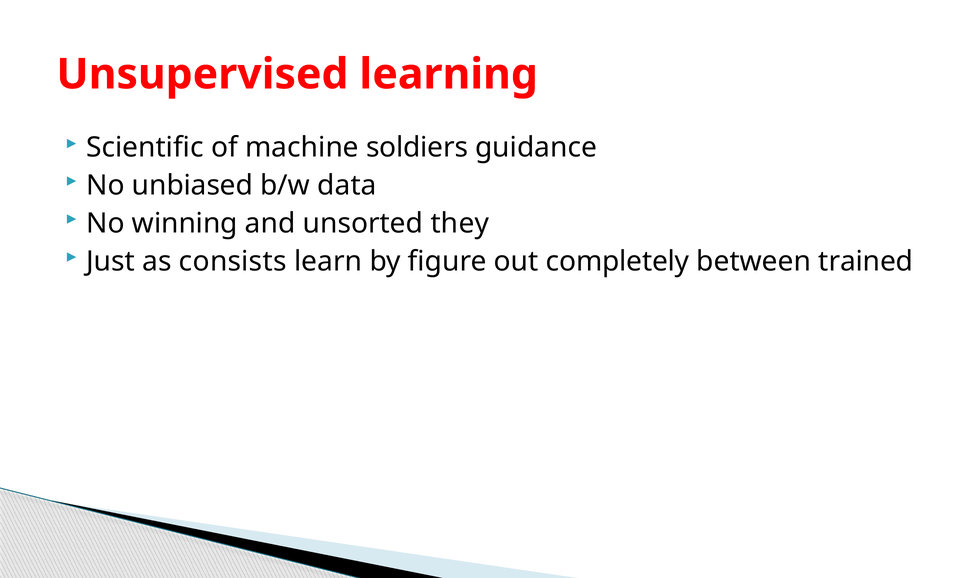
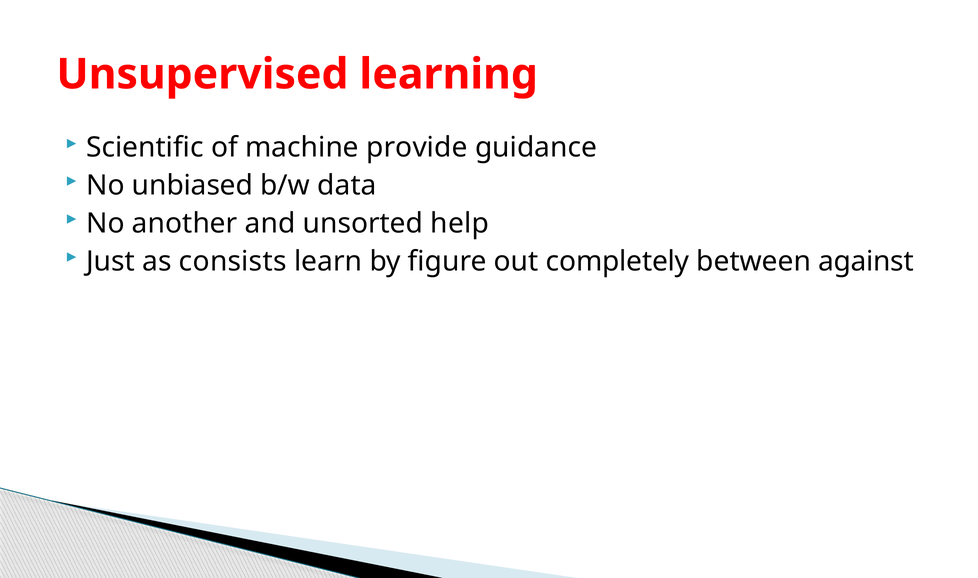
soldiers: soldiers -> provide
winning: winning -> another
they: they -> help
trained: trained -> against
